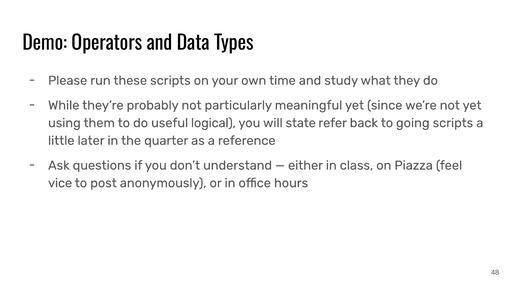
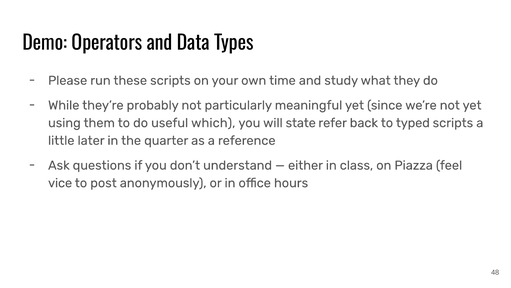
logical: logical -> which
going: going -> typed
